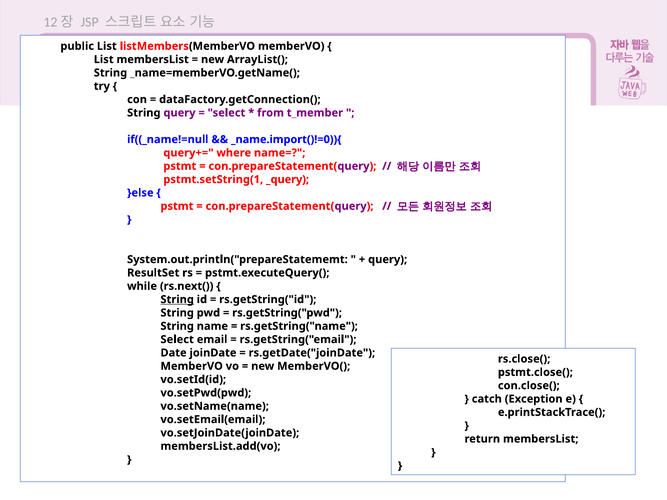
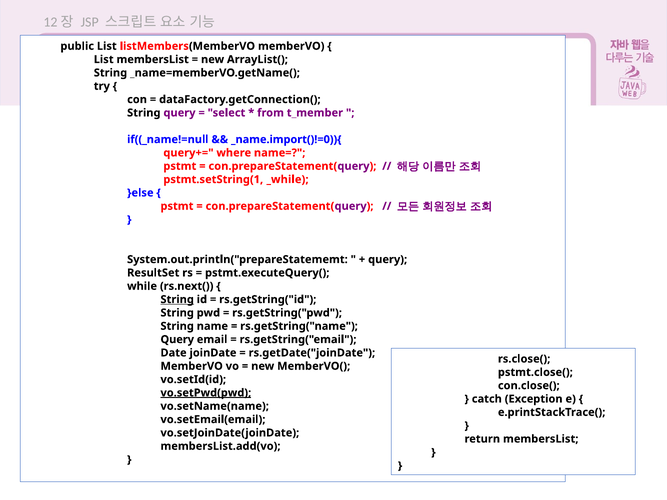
_query: _query -> _while
Select at (177, 340): Select -> Query
vo.setPwd(pwd underline: none -> present
